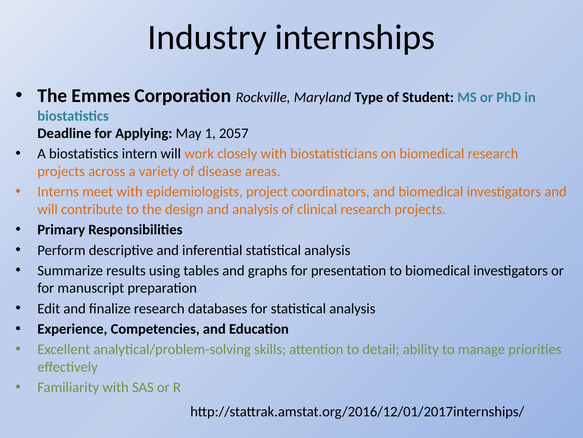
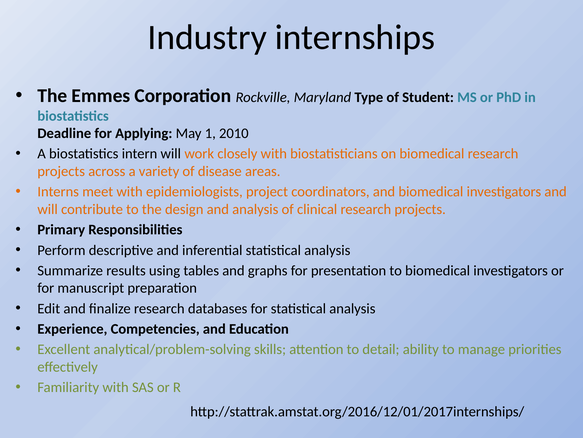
2057: 2057 -> 2010
